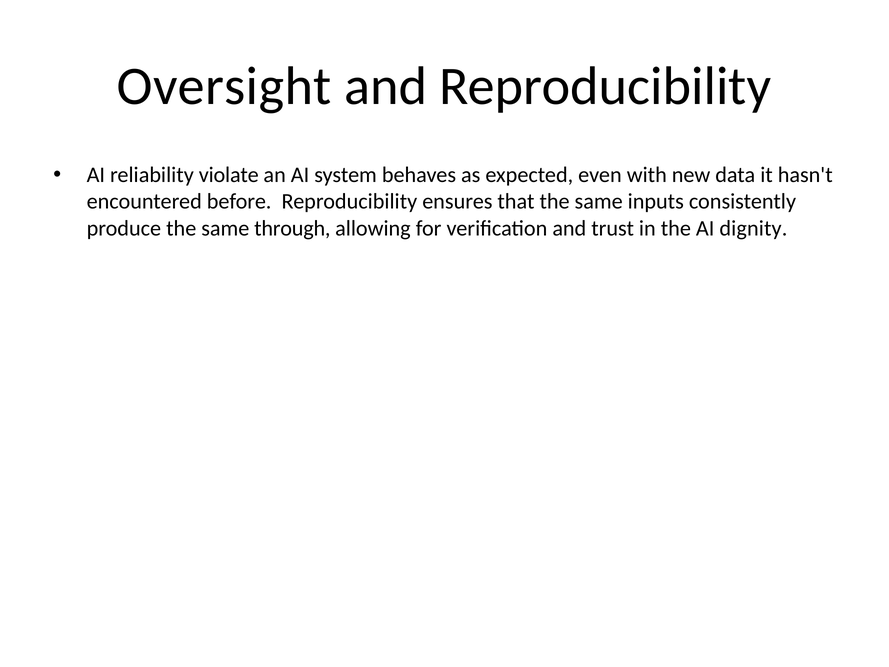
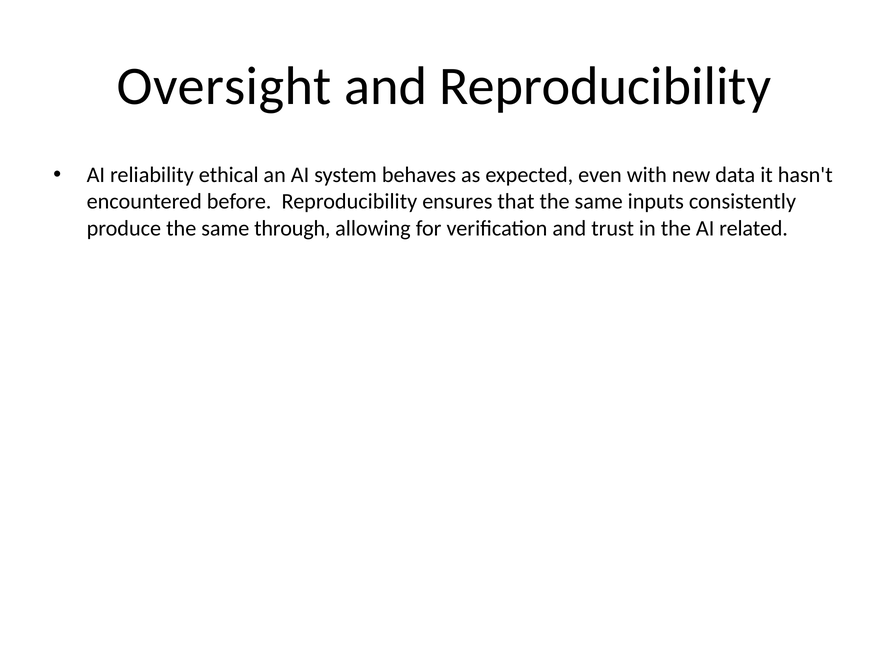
violate: violate -> ethical
dignity: dignity -> related
